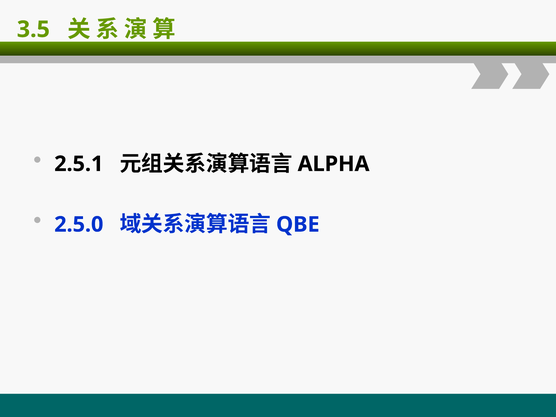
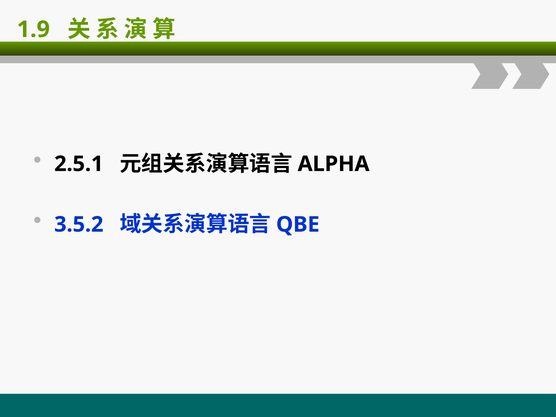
3.5: 3.5 -> 1.9
2.5.0: 2.5.0 -> 3.5.2
